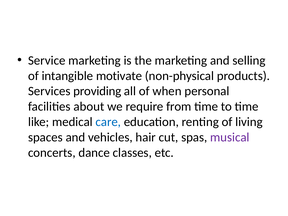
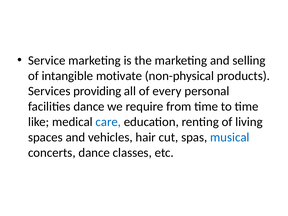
when: when -> every
facilities about: about -> dance
musical colour: purple -> blue
